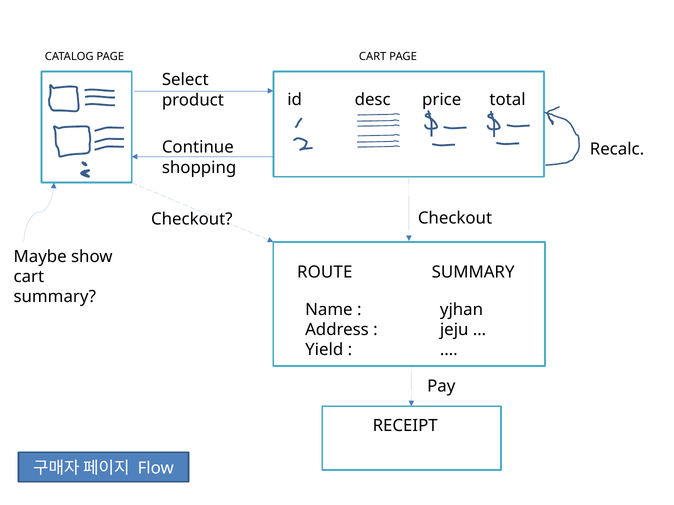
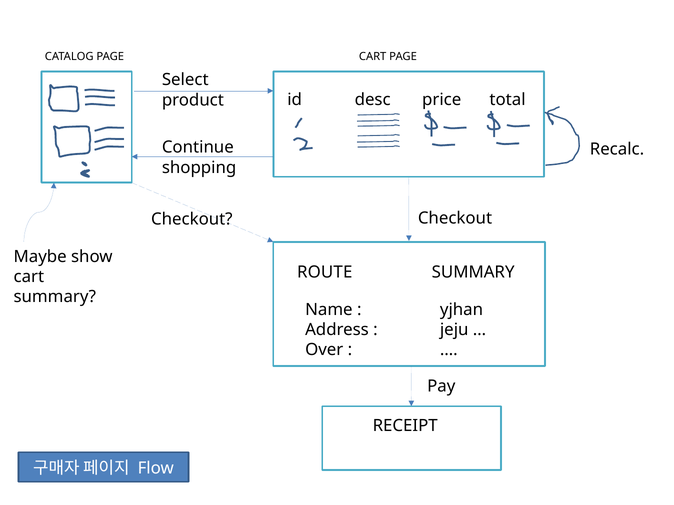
Yield: Yield -> Over
